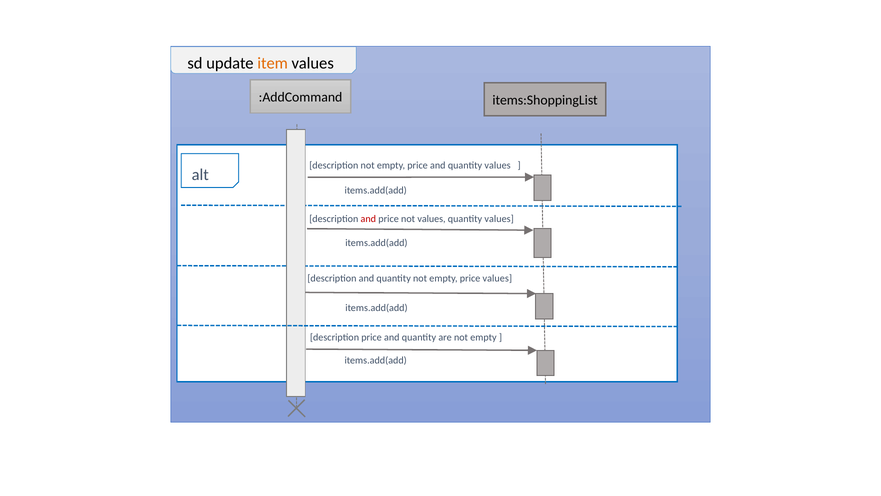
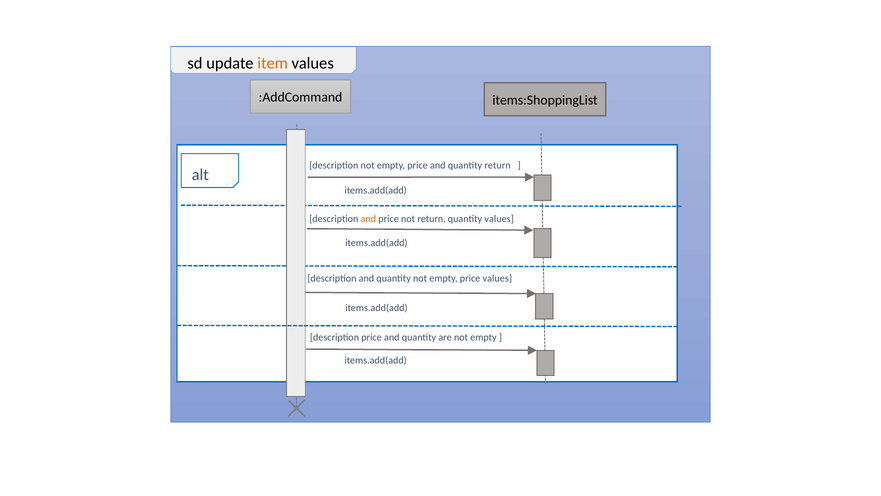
and quantity values: values -> return
and at (368, 219) colour: red -> orange
not values: values -> return
